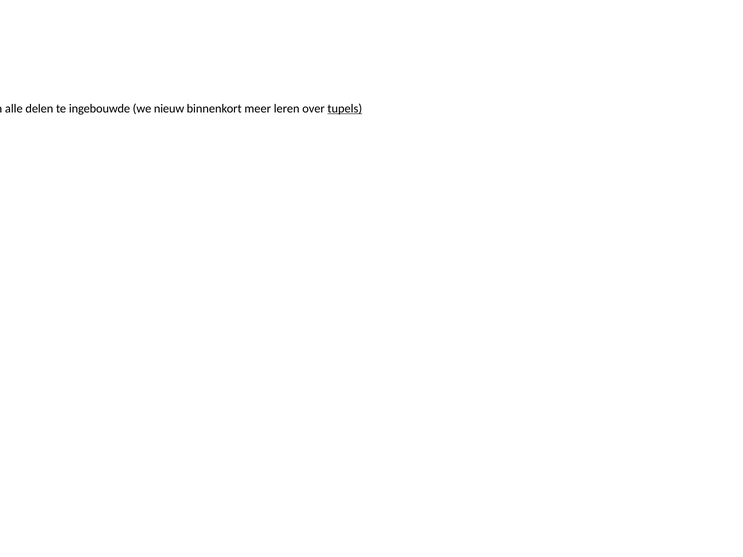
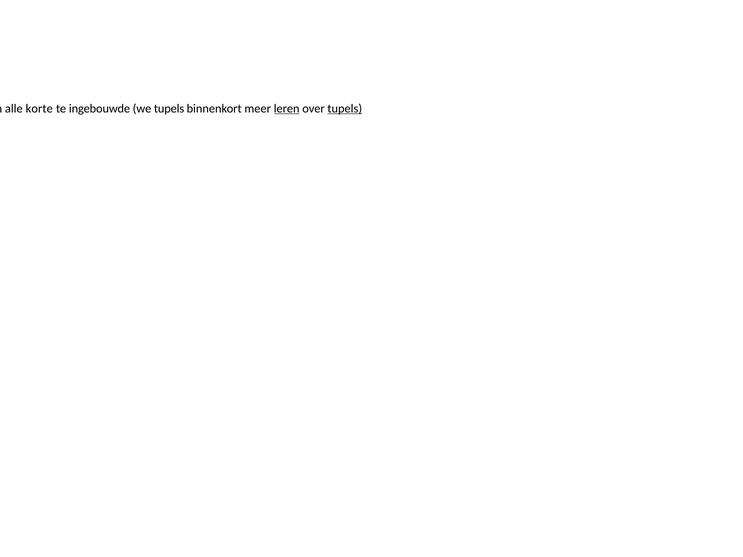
delen: delen -> korte
we nieuw: nieuw -> tupels
leren underline: none -> present
